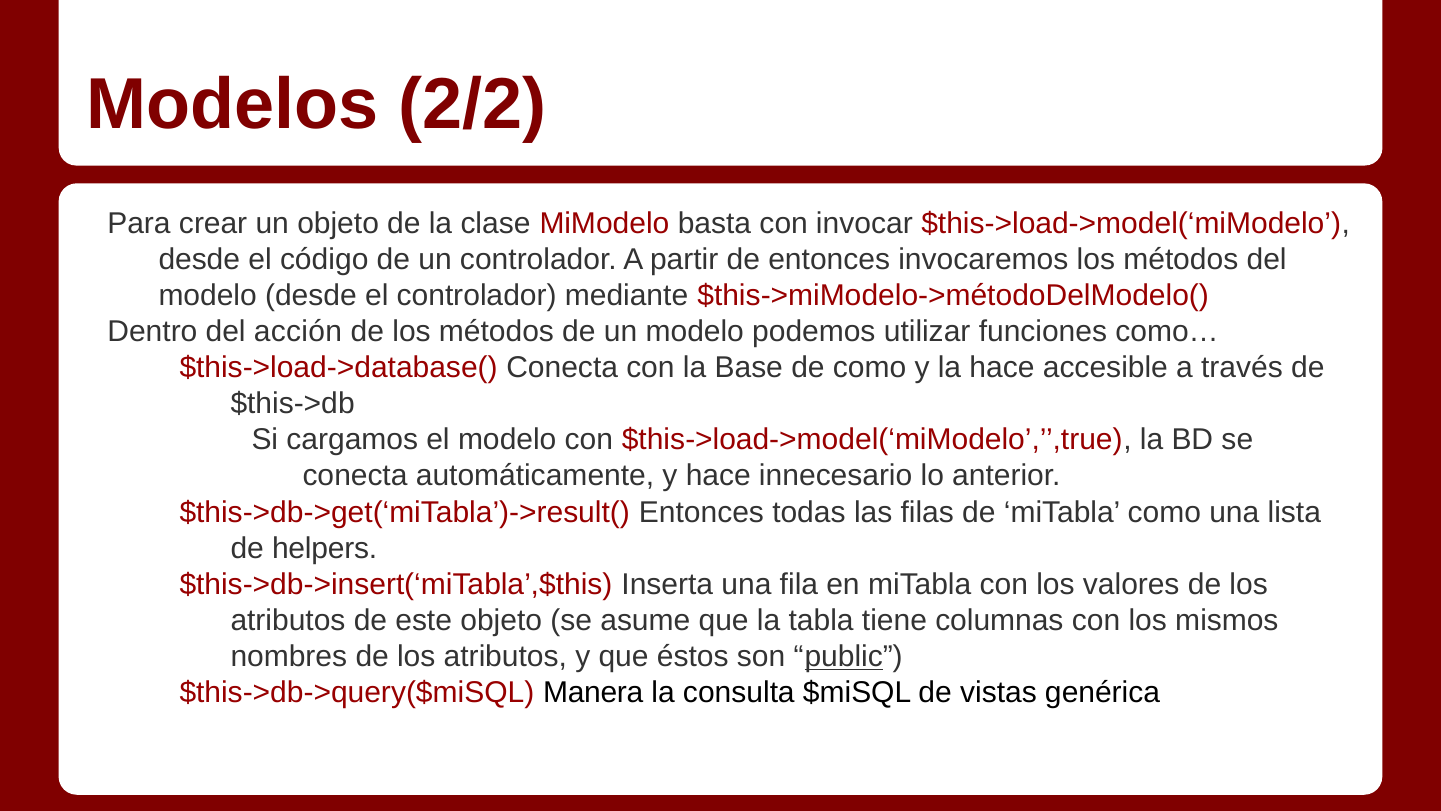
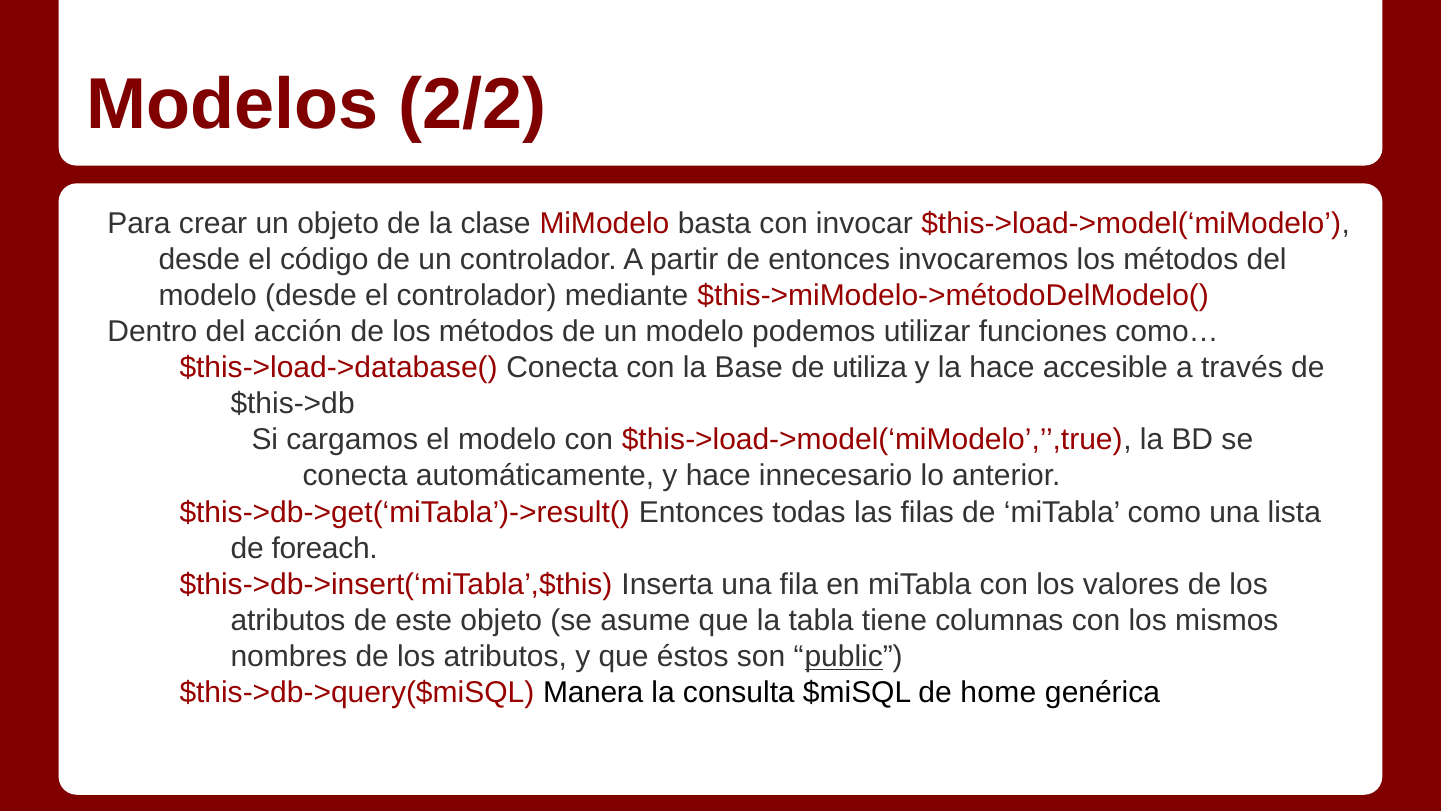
de como: como -> utiliza
helpers: helpers -> foreach
vistas: vistas -> home
